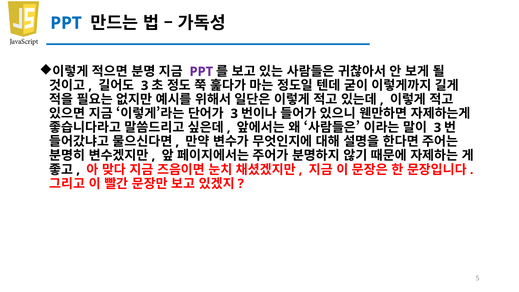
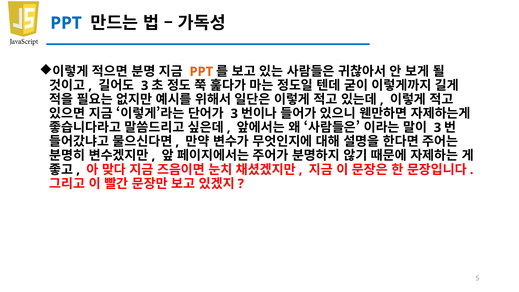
PPT at (201, 72) colour: purple -> orange
